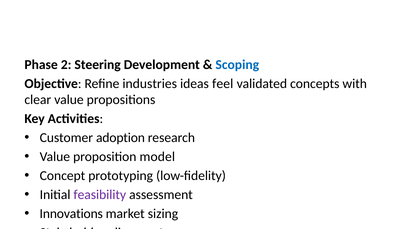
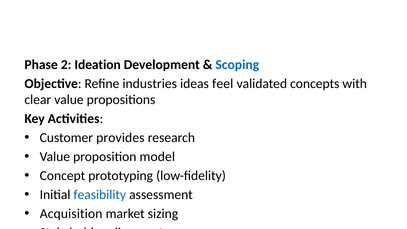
Steering: Steering -> Ideation
adoption: adoption -> provides
feasibility at (100, 195) colour: purple -> blue
Innovations: Innovations -> Acquisition
